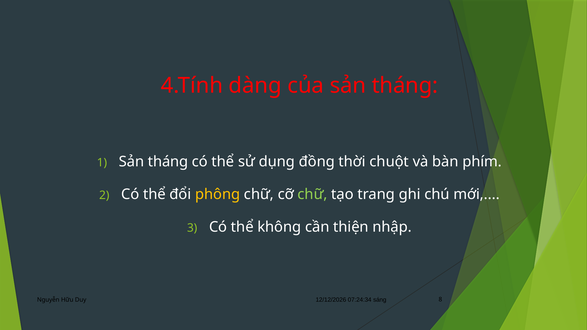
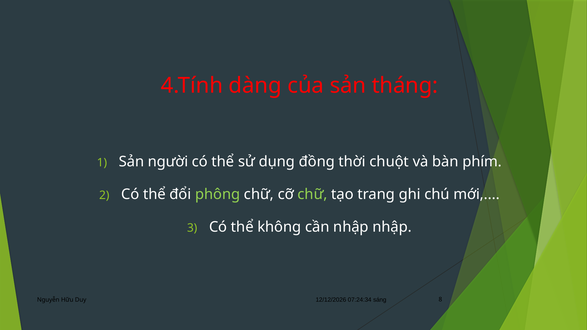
tháng at (168, 162): tháng -> người
phông colour: yellow -> light green
cần thiện: thiện -> nhập
